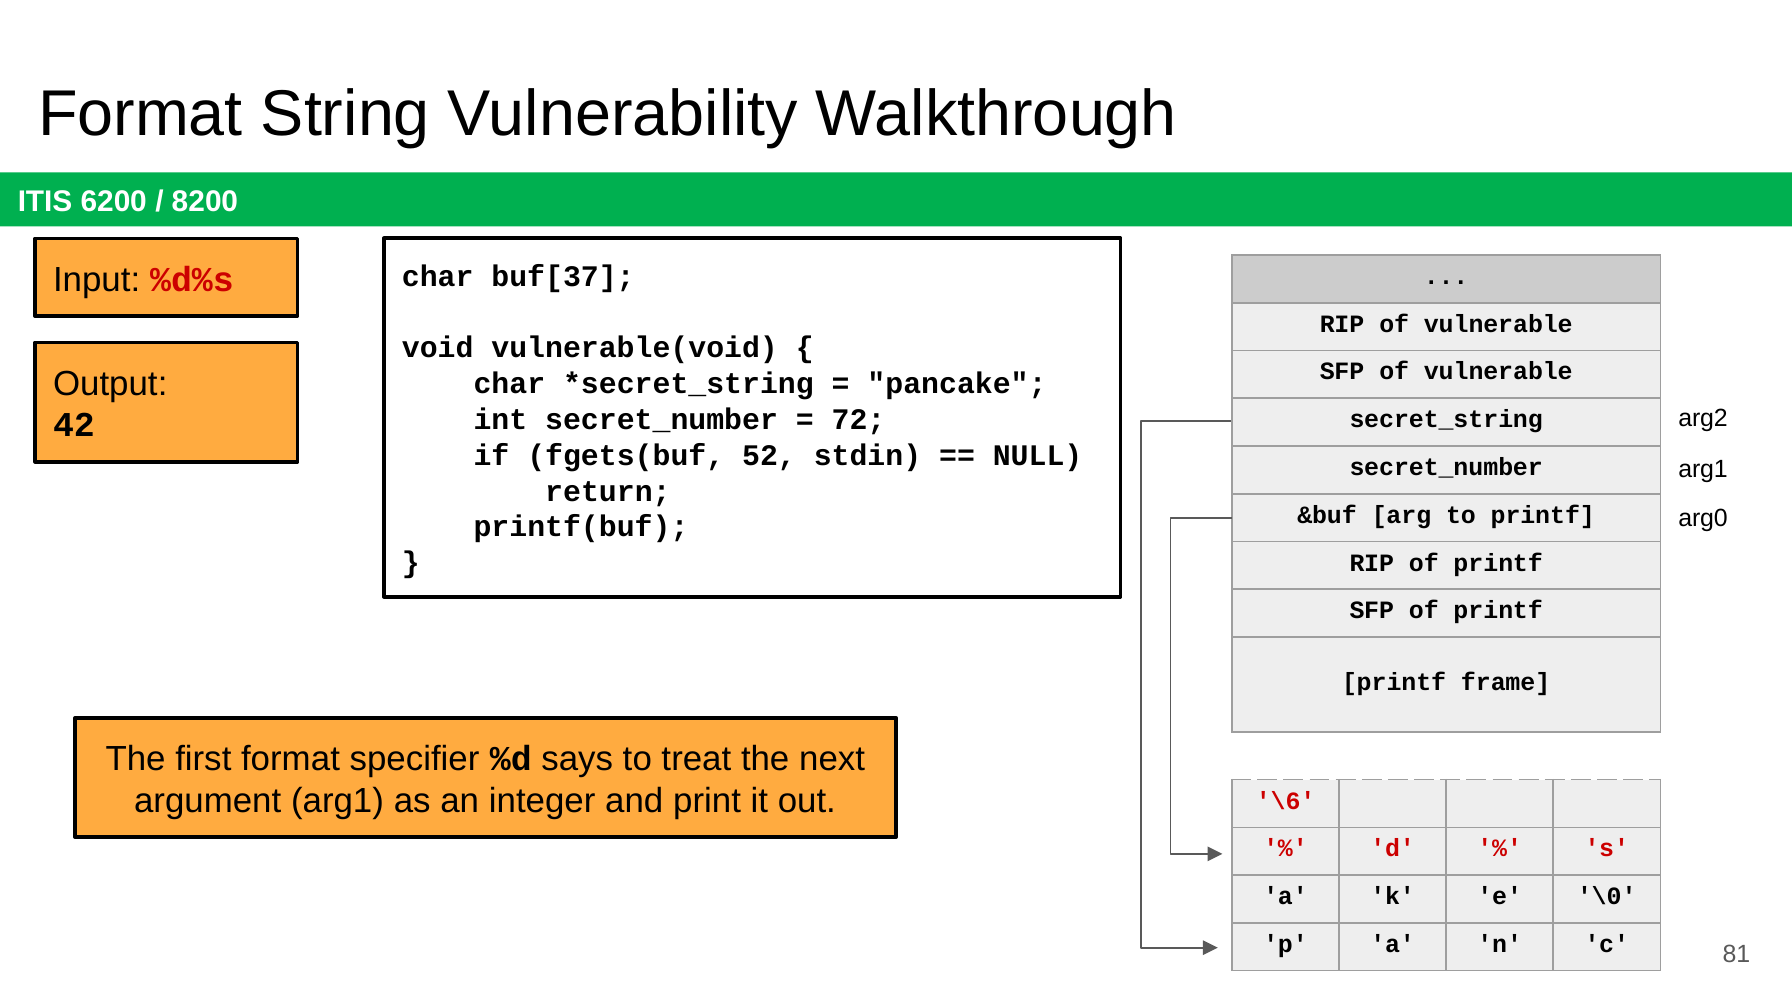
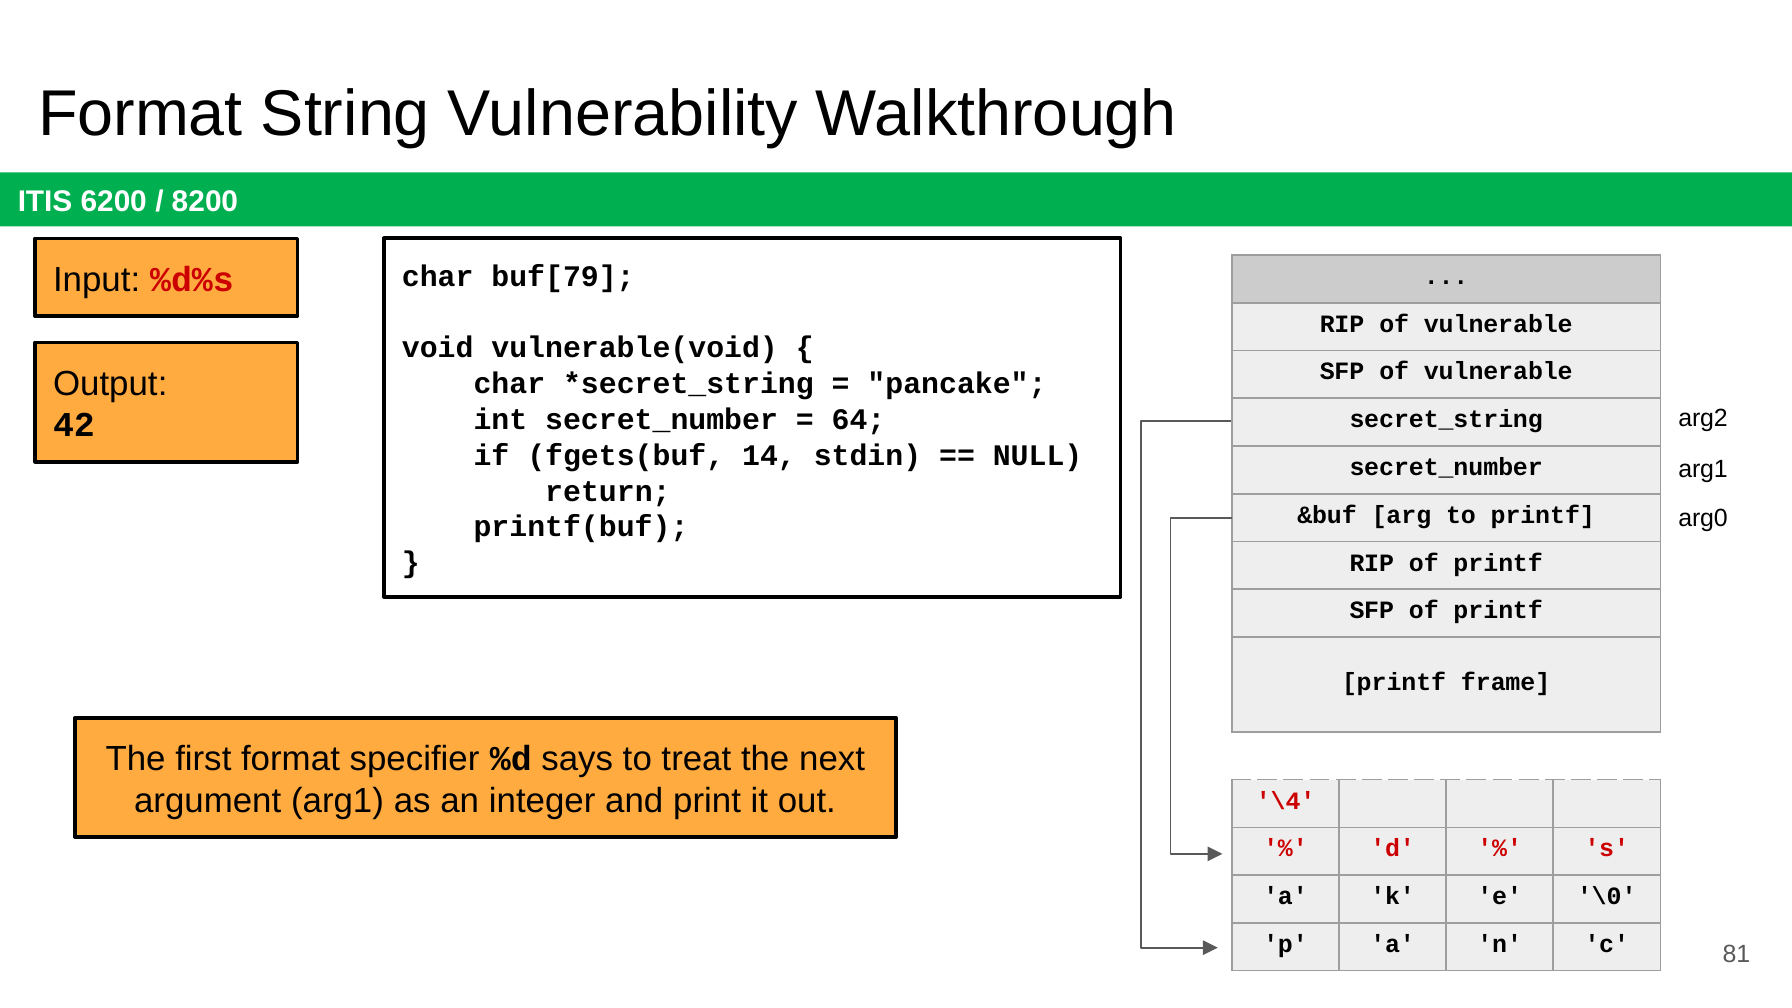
buf[37: buf[37 -> buf[79
72: 72 -> 64
52: 52 -> 14
\6: \6 -> \4
